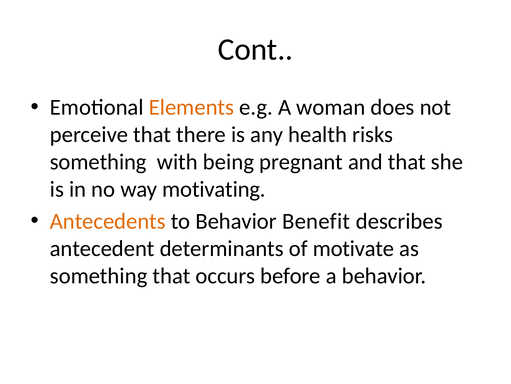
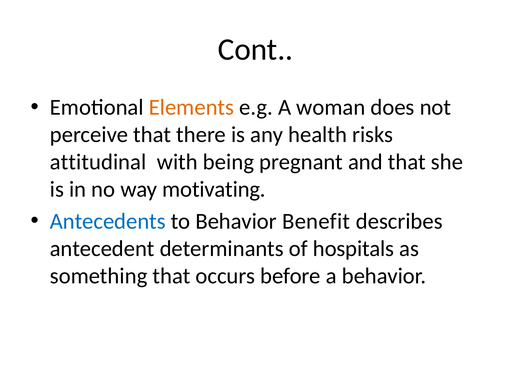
something at (98, 162): something -> attitudinal
Antecedents colour: orange -> blue
motivate: motivate -> hospitals
